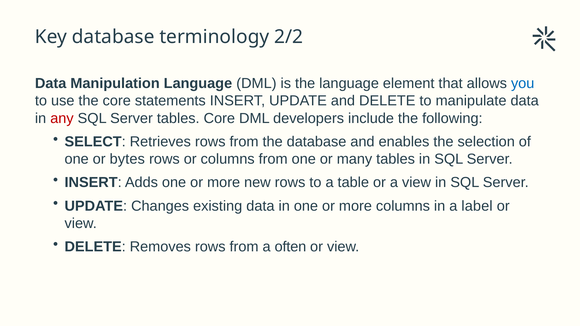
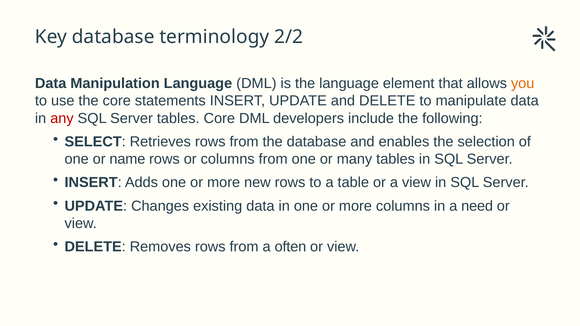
you colour: blue -> orange
bytes: bytes -> name
label: label -> need
